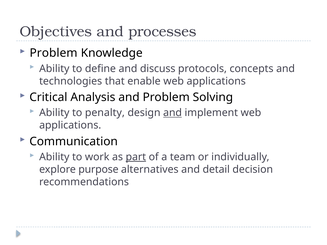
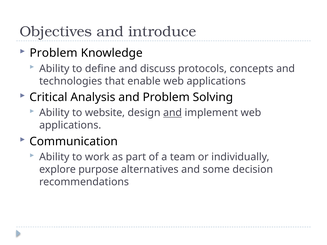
processes: processes -> introduce
penalty: penalty -> website
part underline: present -> none
detail: detail -> some
